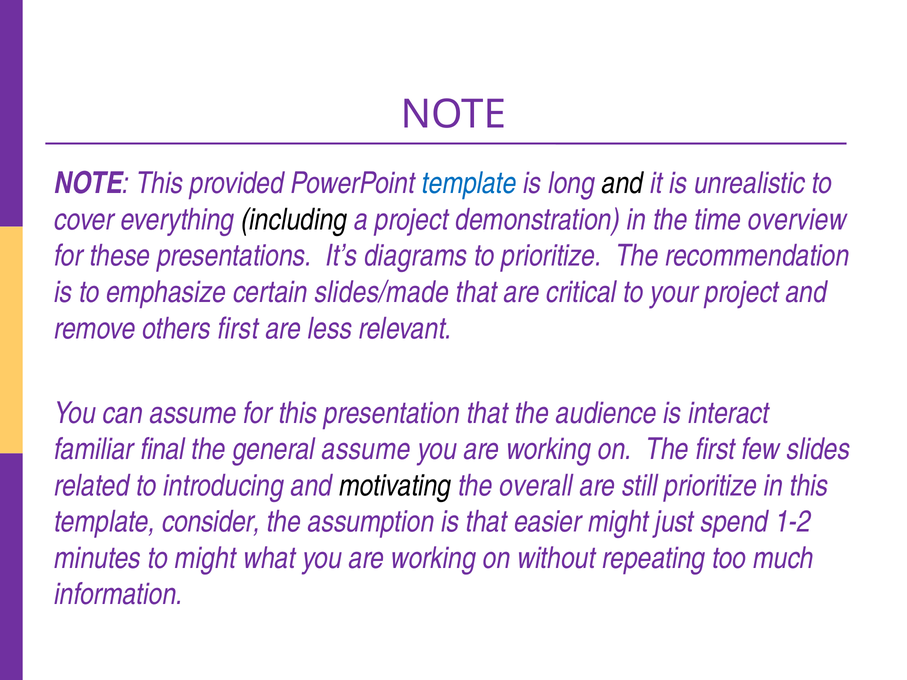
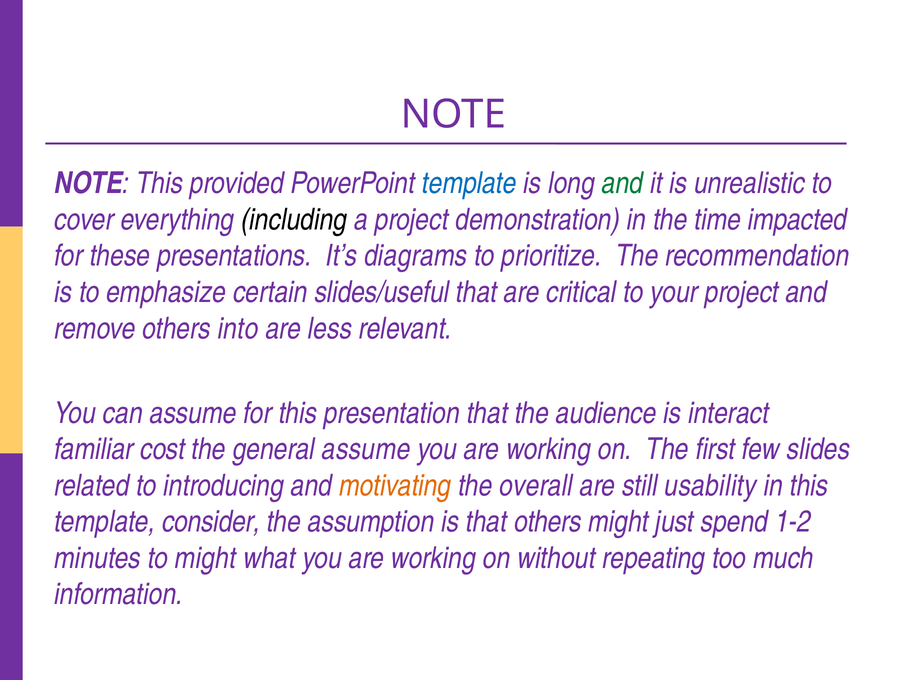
and at (622, 184) colour: black -> green
overview: overview -> impacted
slides/made: slides/made -> slides/useful
others first: first -> into
final: final -> cost
motivating colour: black -> orange
still prioritize: prioritize -> usability
that easier: easier -> others
